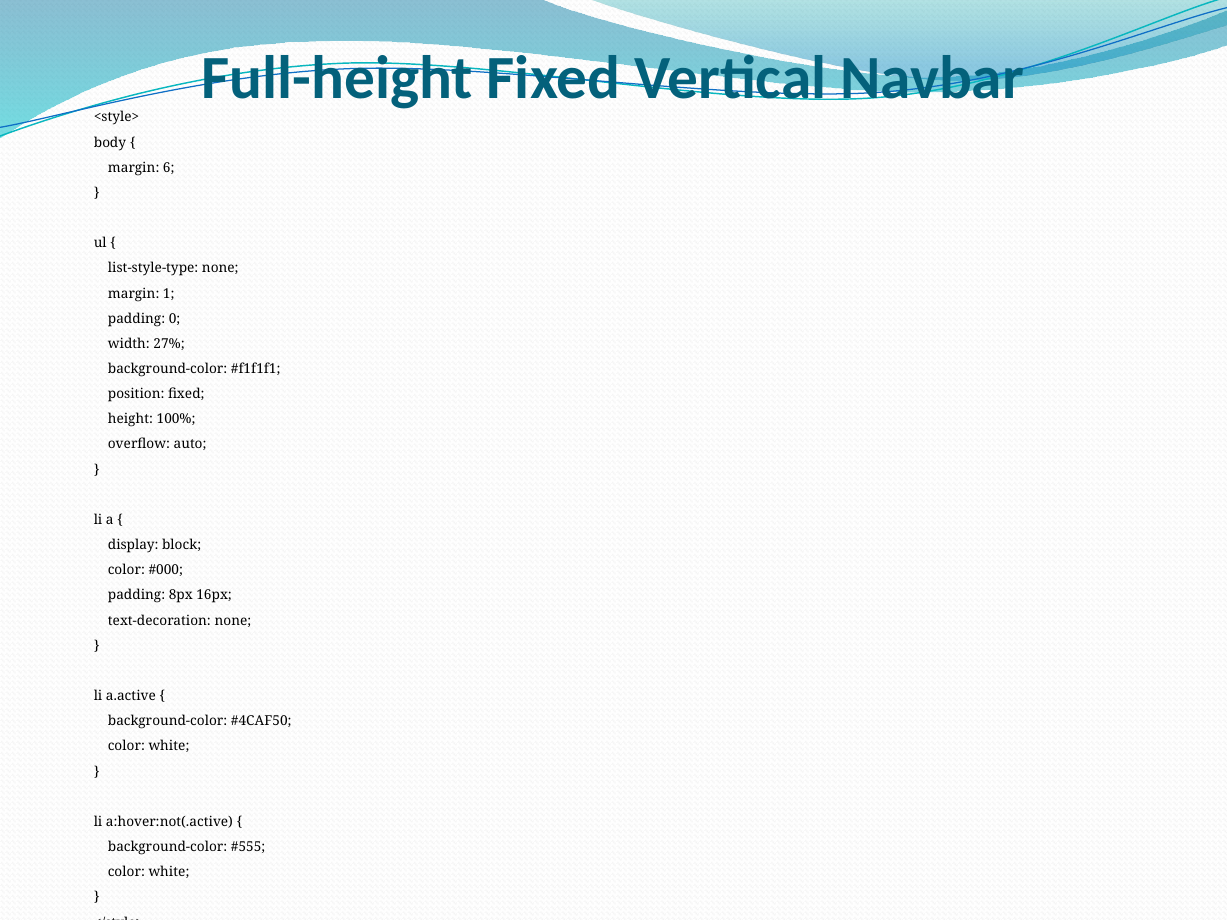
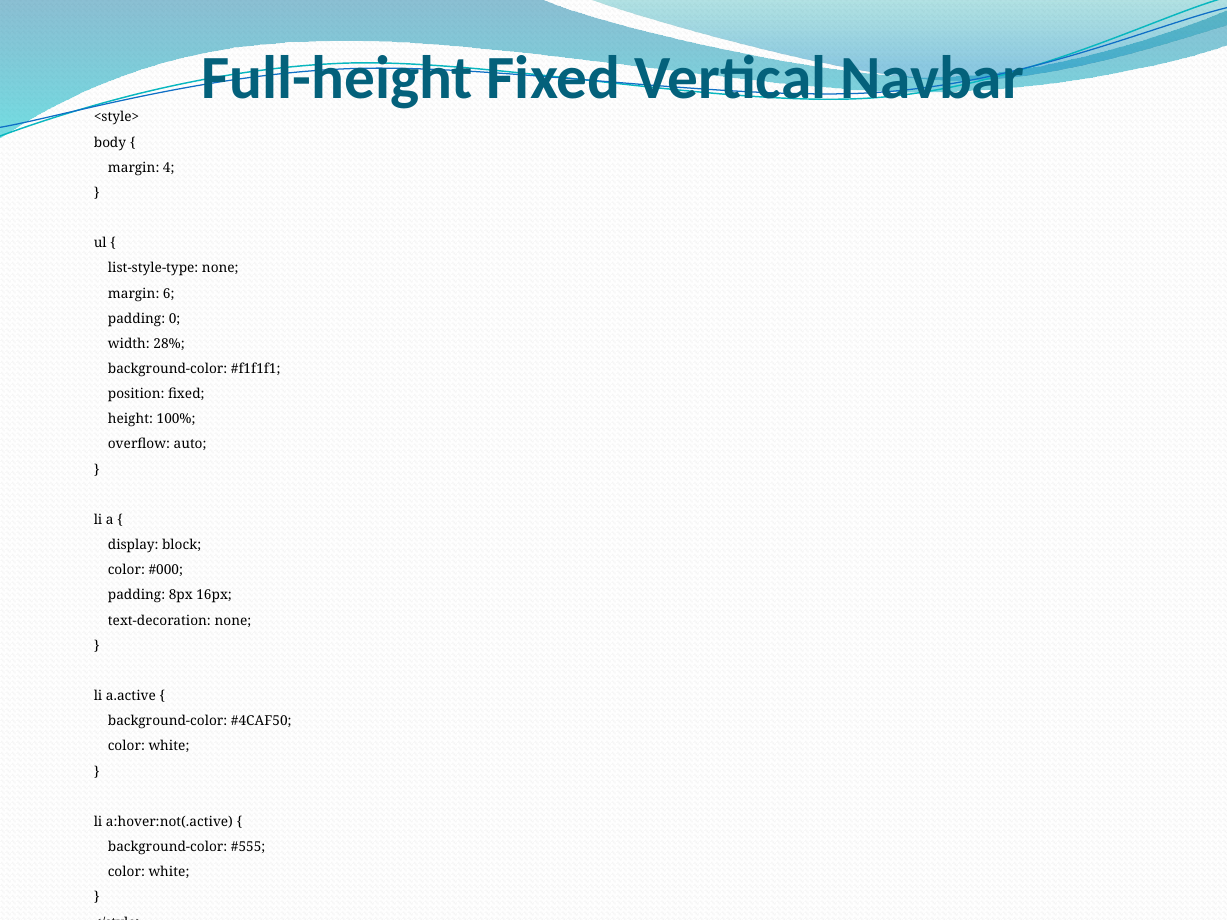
6: 6 -> 4
1: 1 -> 6
27%: 27% -> 28%
